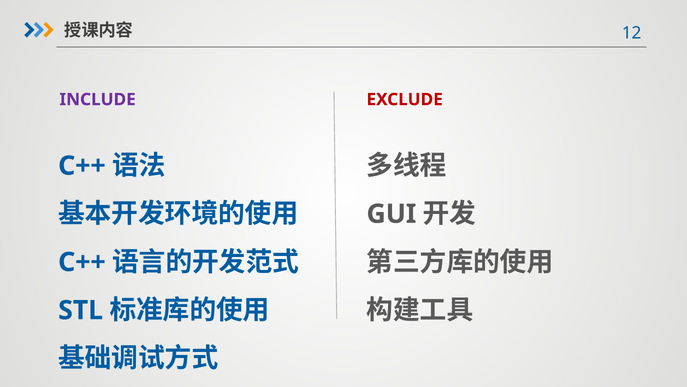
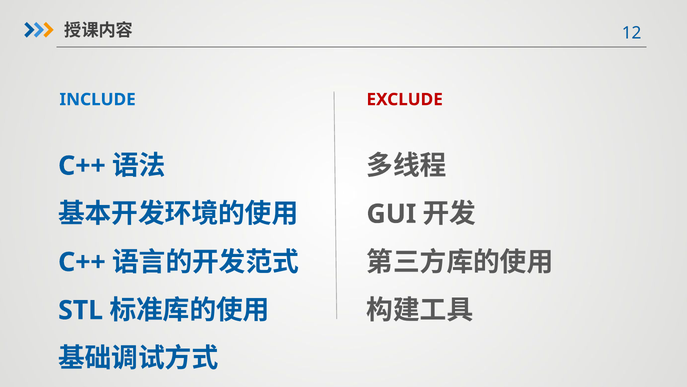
INCLUDE colour: purple -> blue
